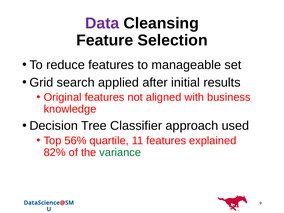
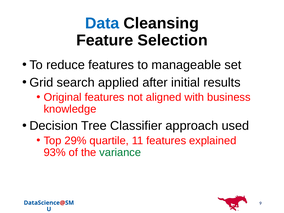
Data colour: purple -> blue
56%: 56% -> 29%
82%: 82% -> 93%
